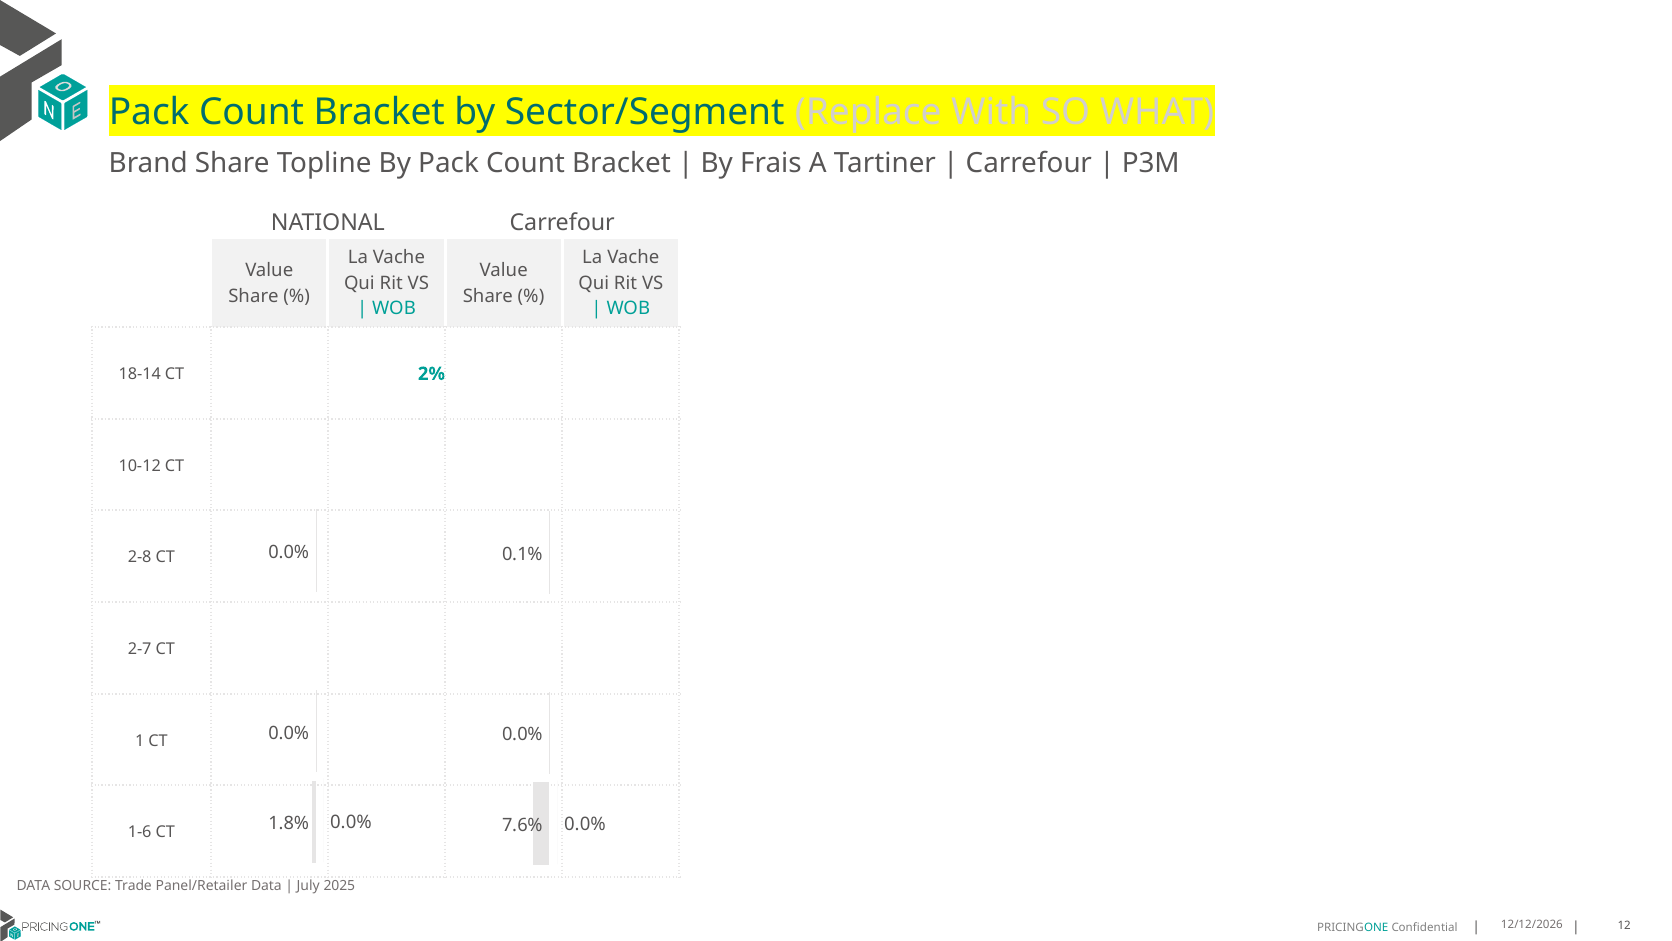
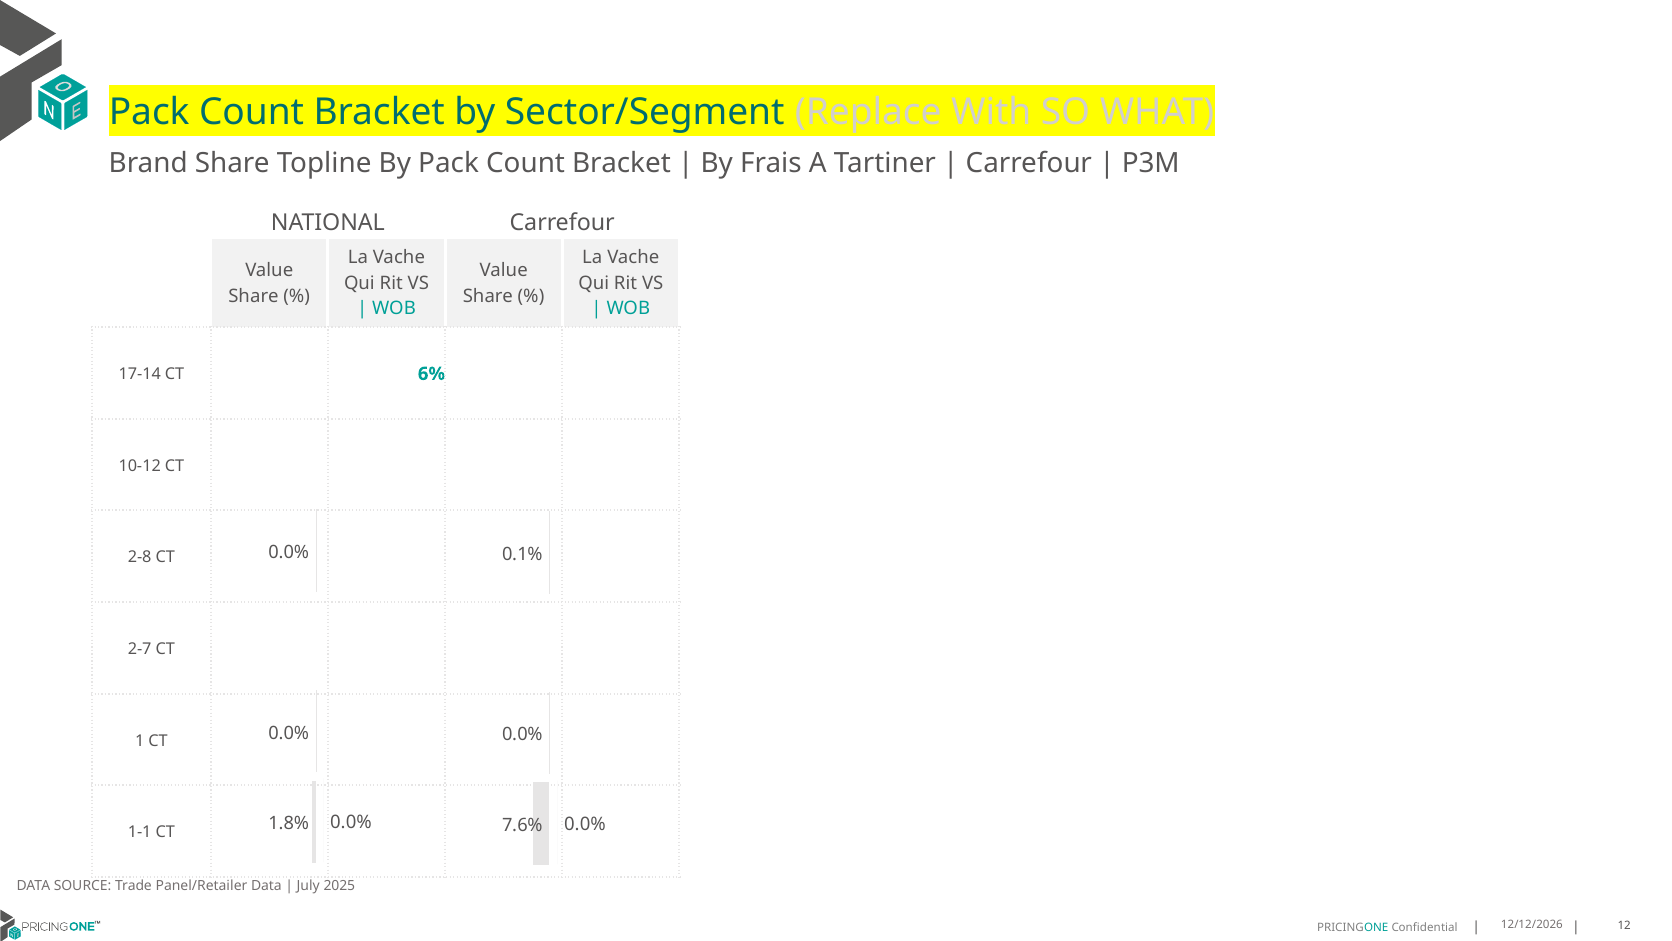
18-14: 18-14 -> 17-14
2%: 2% -> 6%
1-6: 1-6 -> 1-1
